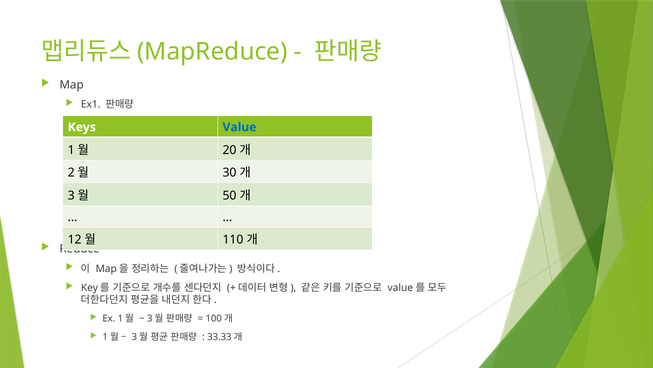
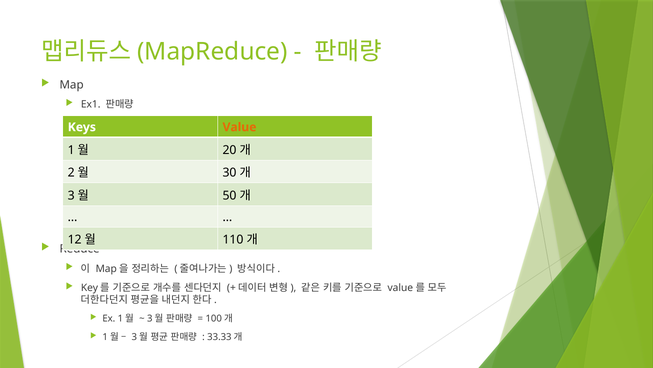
Value colour: blue -> orange
